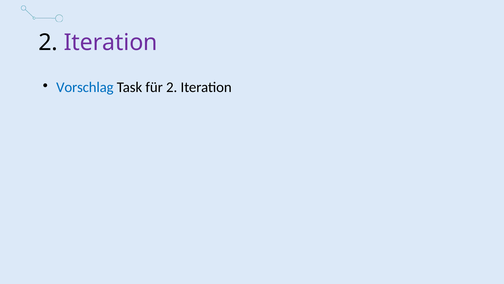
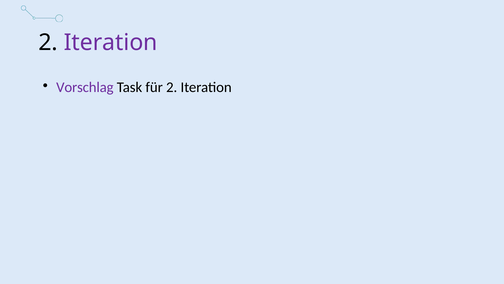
Vorschlag colour: blue -> purple
